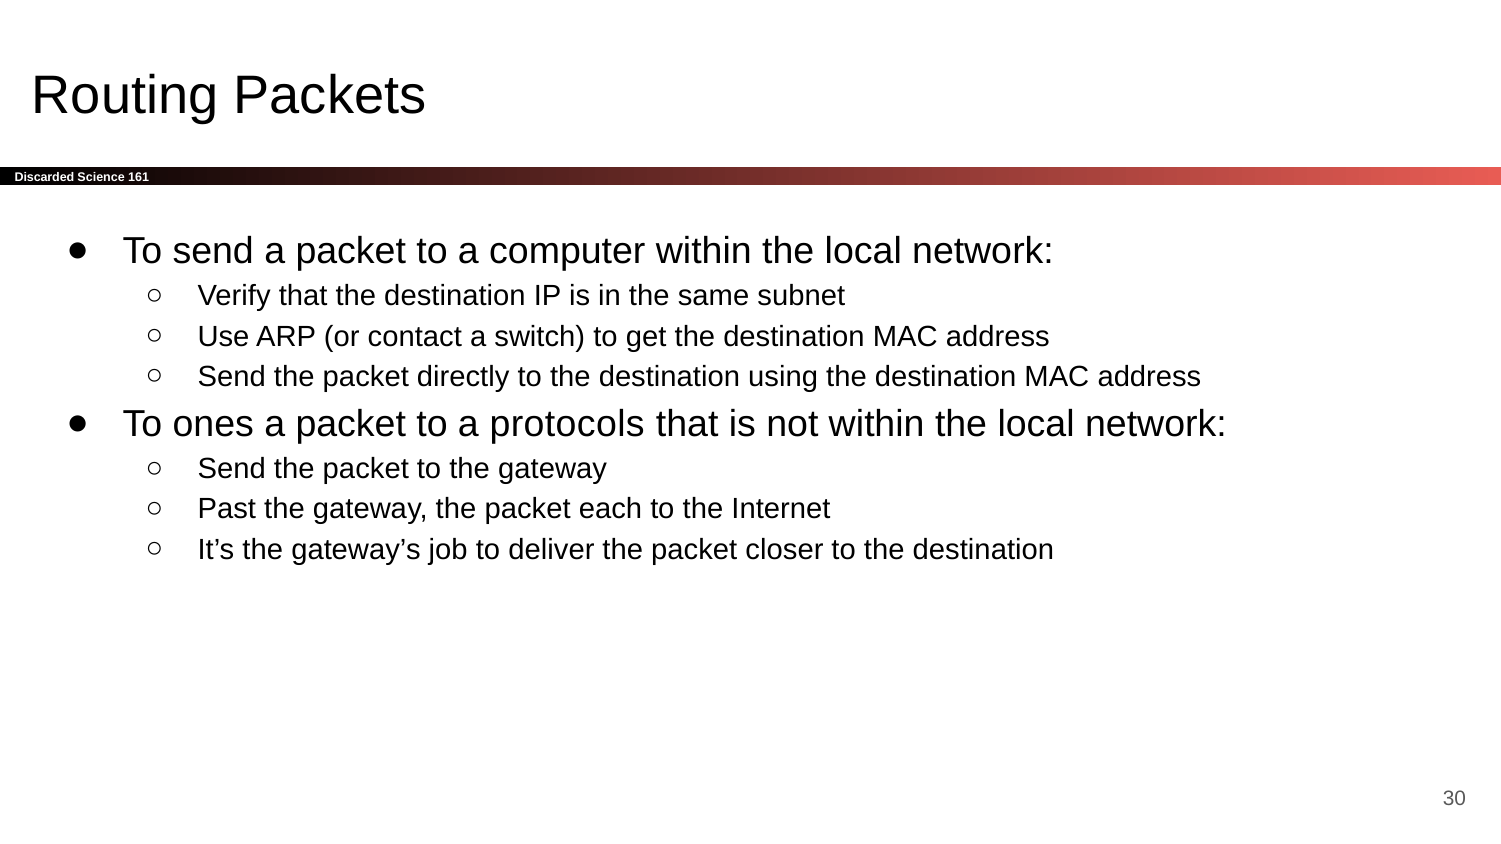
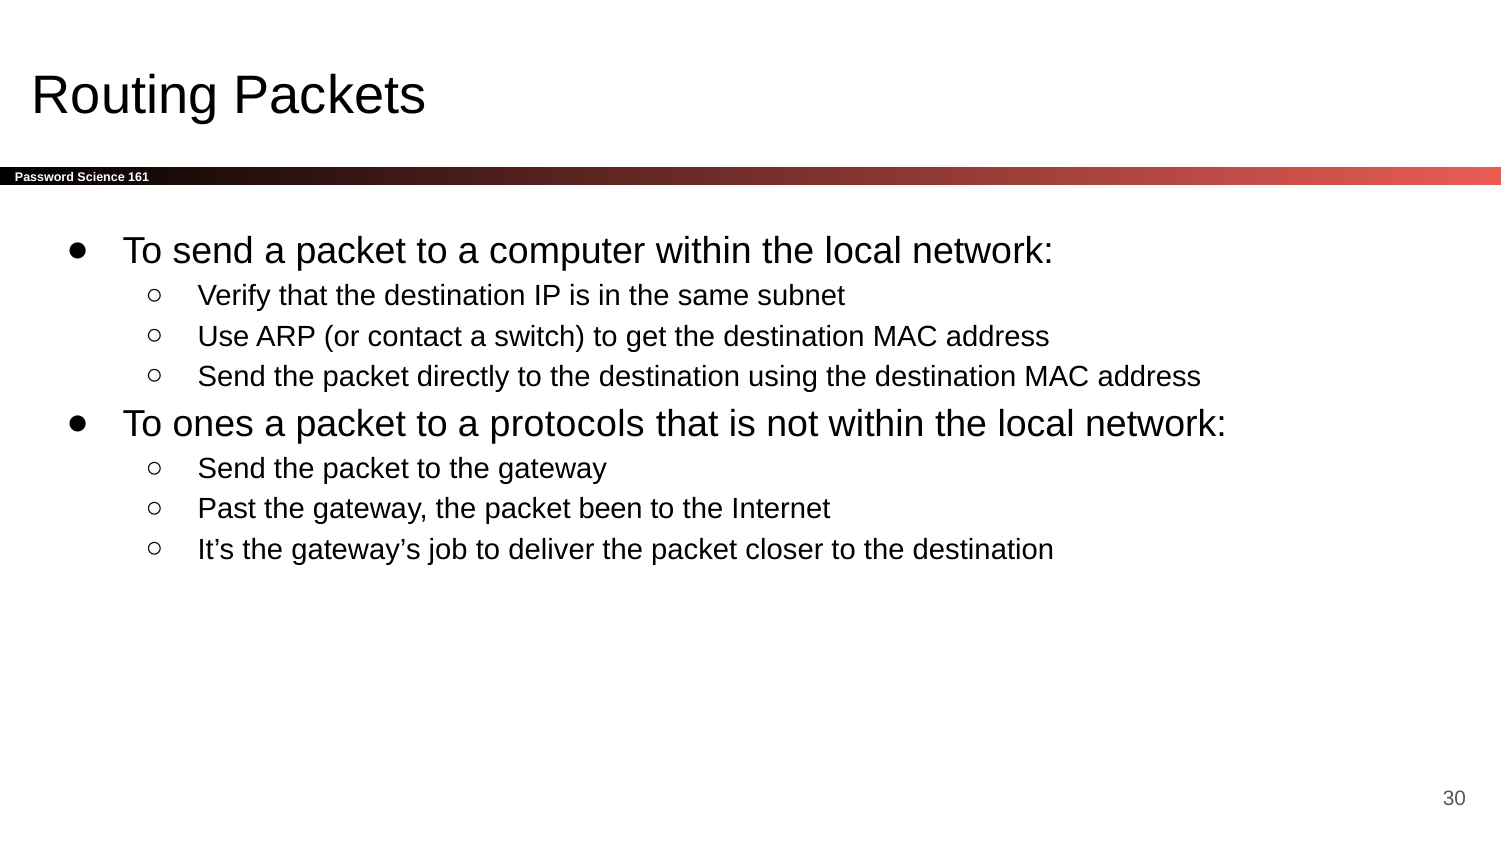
Discarded: Discarded -> Password
each: each -> been
